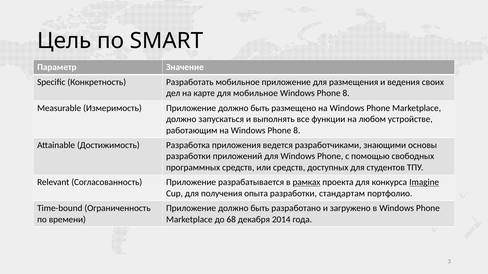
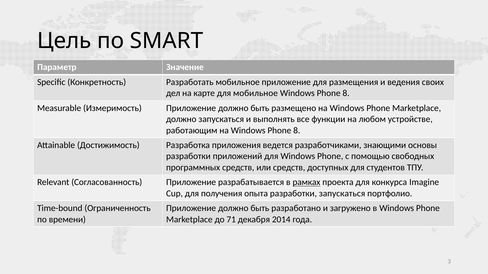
Imagine underline: present -> none
разработки стандартам: стандартам -> запускаться
68: 68 -> 71
